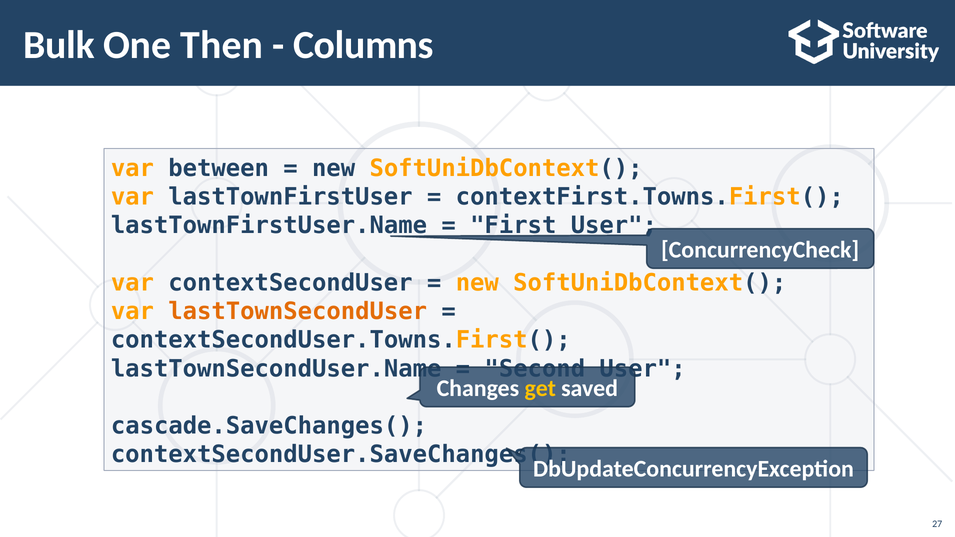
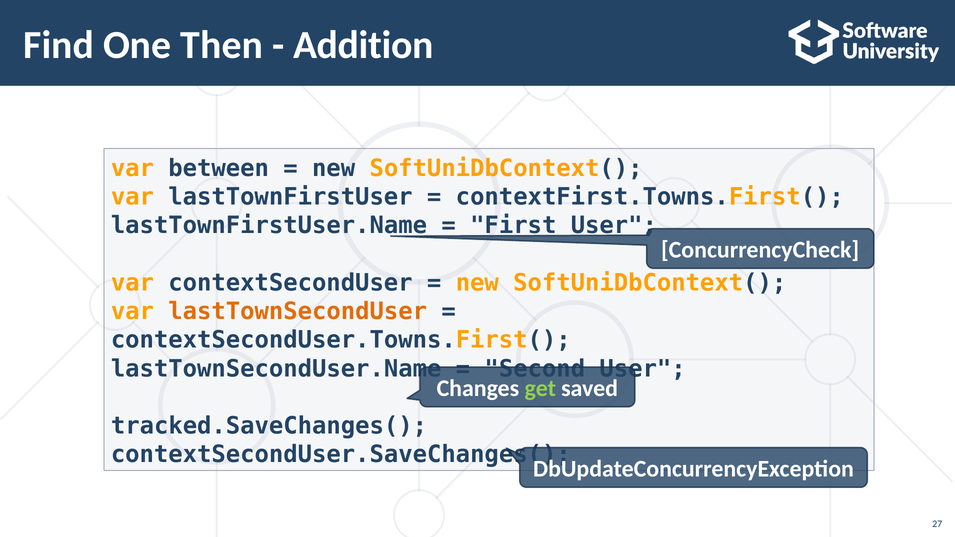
Bulk: Bulk -> Find
Columns: Columns -> Addition
get colour: yellow -> light green
cascade.SaveChanges(: cascade.SaveChanges( -> tracked.SaveChanges(
